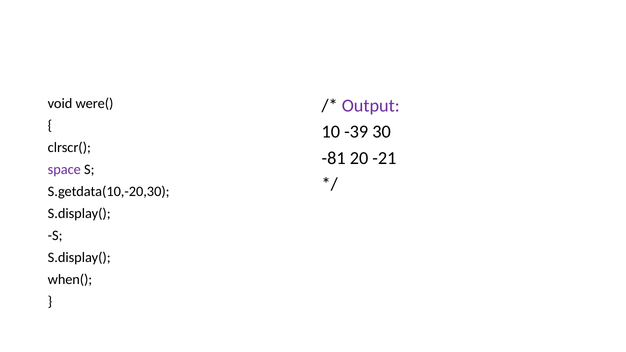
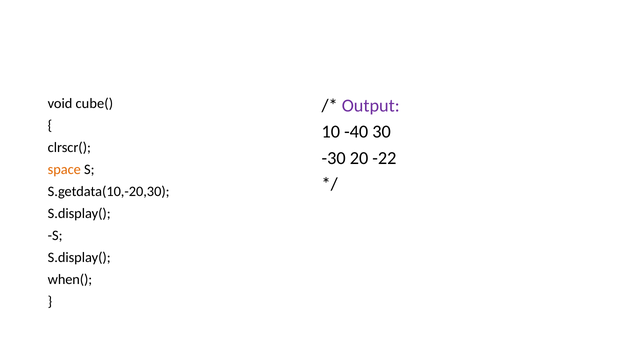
were(: were( -> cube(
-39: -39 -> -40
-81: -81 -> -30
-21: -21 -> -22
space colour: purple -> orange
